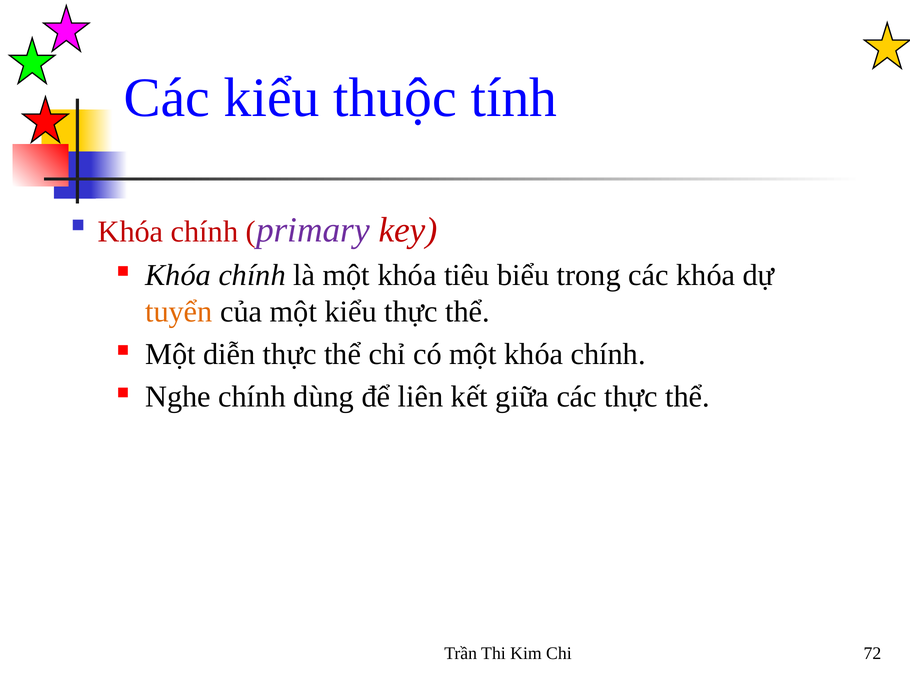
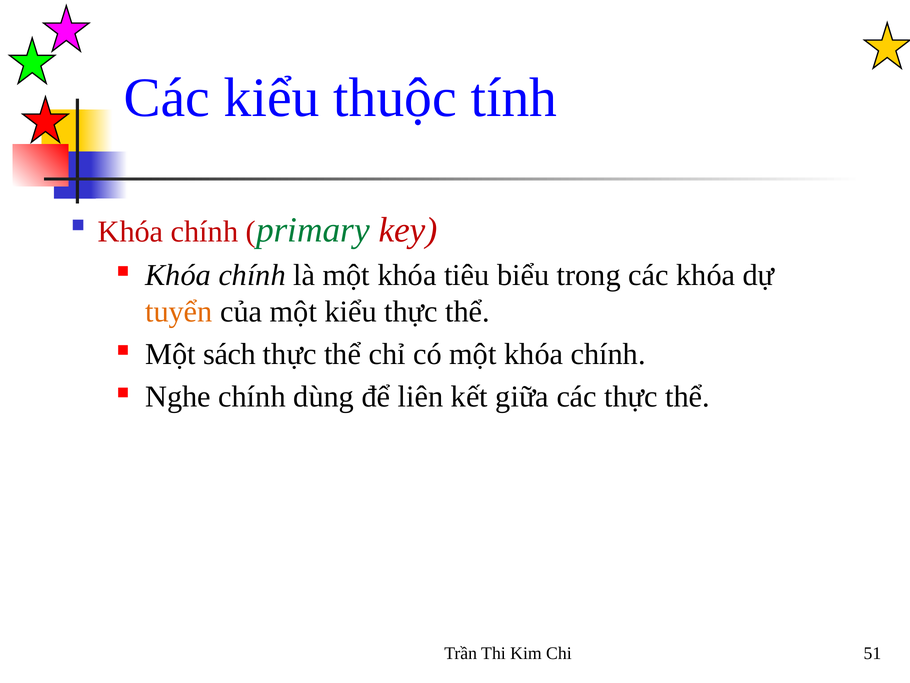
primary colour: purple -> green
diễn: diễn -> sách
72: 72 -> 51
